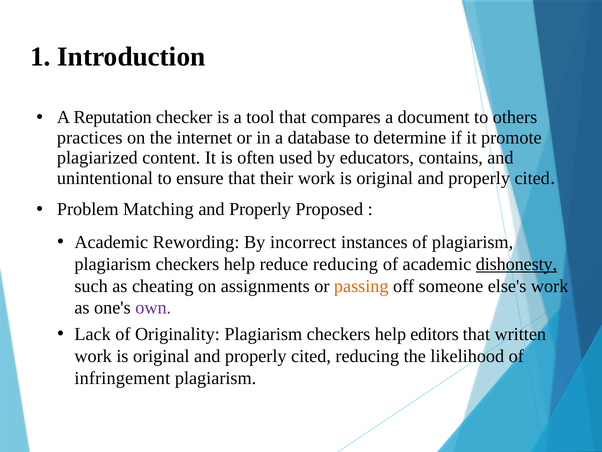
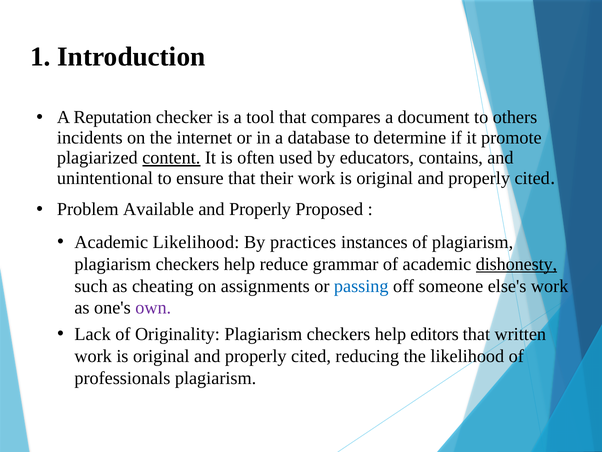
practices: practices -> incidents
content underline: none -> present
Matching: Matching -> Available
Academic Rewording: Rewording -> Likelihood
incorrect: incorrect -> practices
reduce reducing: reducing -> grammar
passing colour: orange -> blue
infringement: infringement -> professionals
